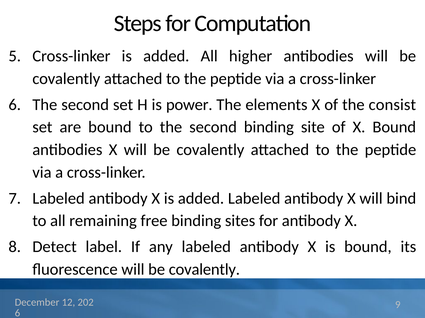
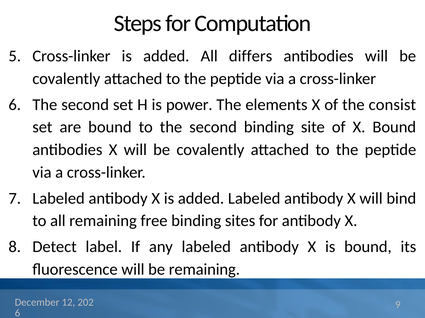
higher: higher -> differs
fluorescence will be covalently: covalently -> remaining
